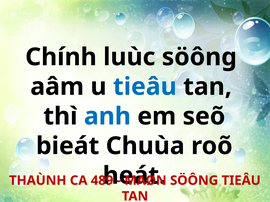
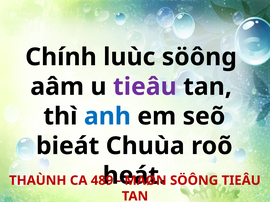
tieâu at (145, 87) colour: blue -> purple
